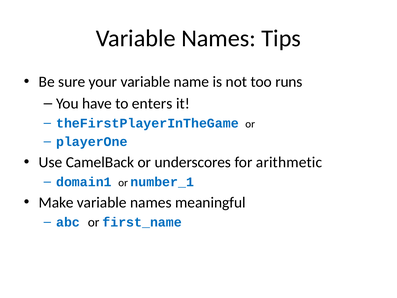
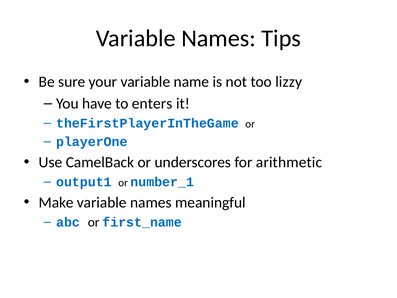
runs: runs -> lizzy
domain1: domain1 -> output1
